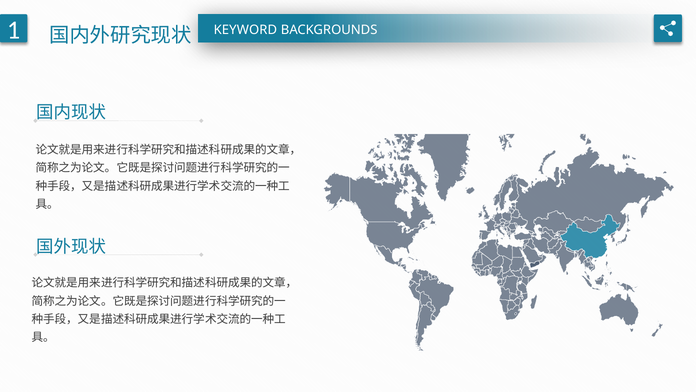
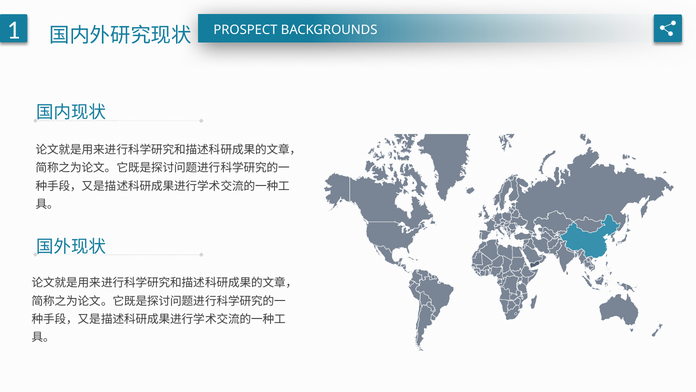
KEYWORD: KEYWORD -> PROSPECT
